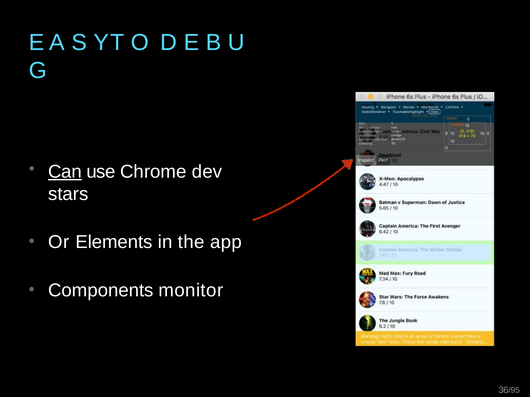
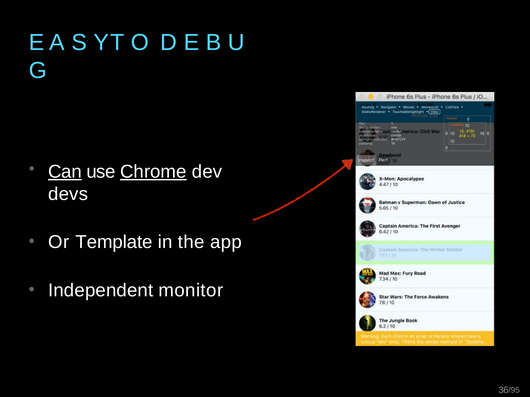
Chrome underline: none -> present
stars: stars -> devs
Elements: Elements -> Template
Components: Components -> Independent
